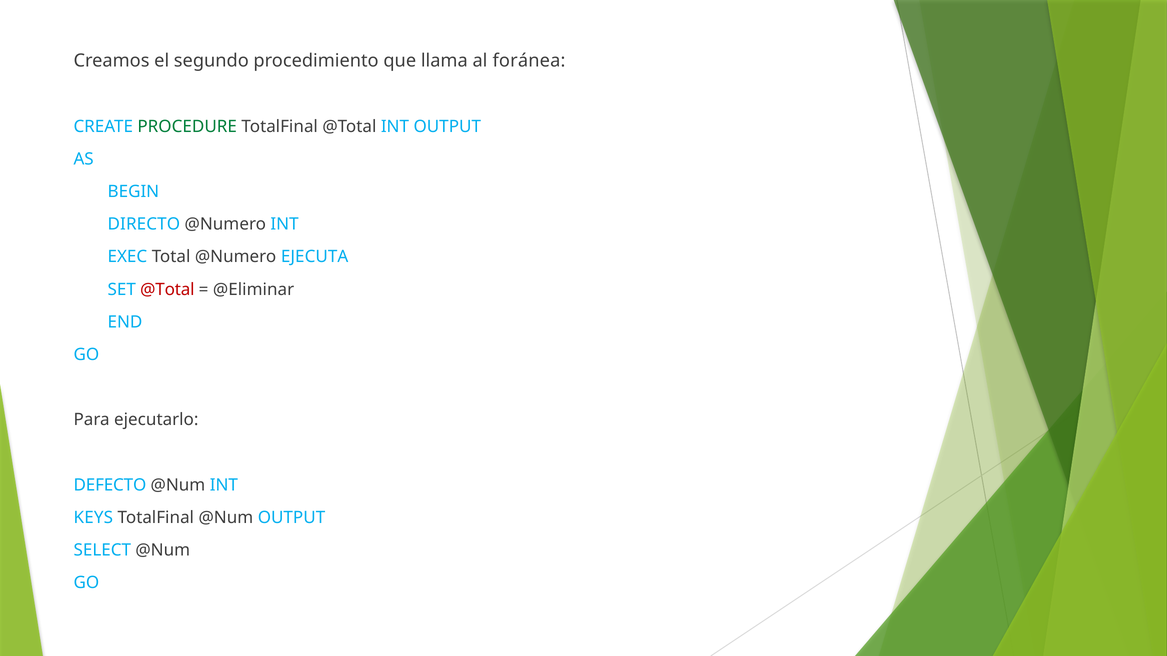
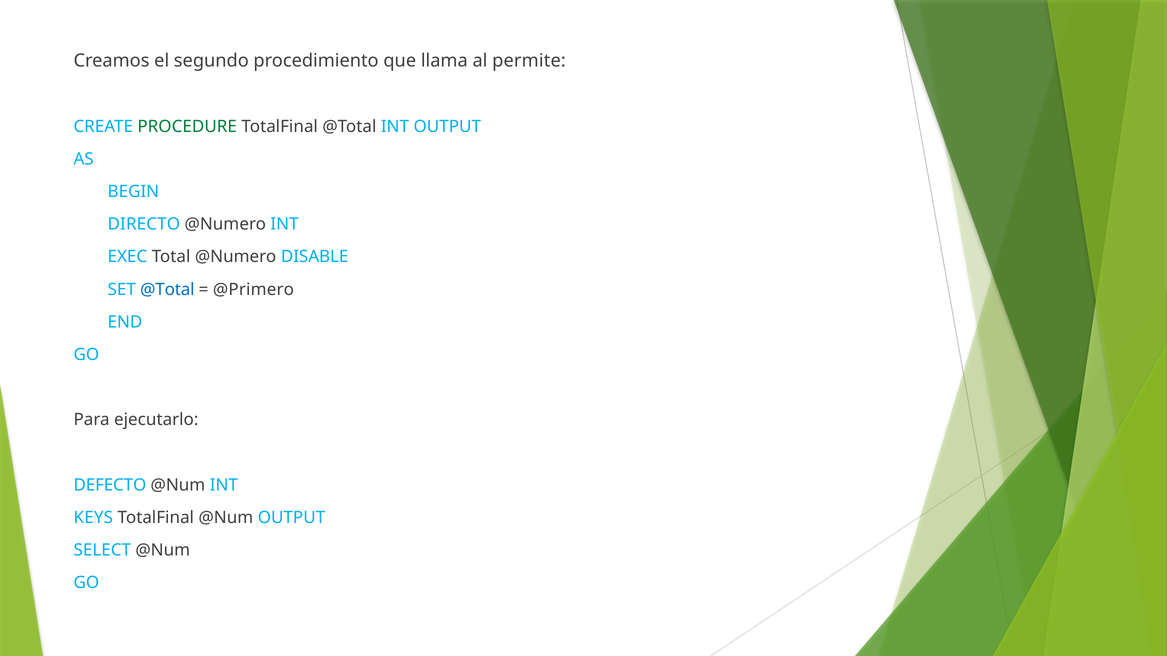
foránea: foránea -> permite
EJECUTA: EJECUTA -> DISABLE
@Total at (167, 290) colour: red -> blue
@Eliminar: @Eliminar -> @Primero
